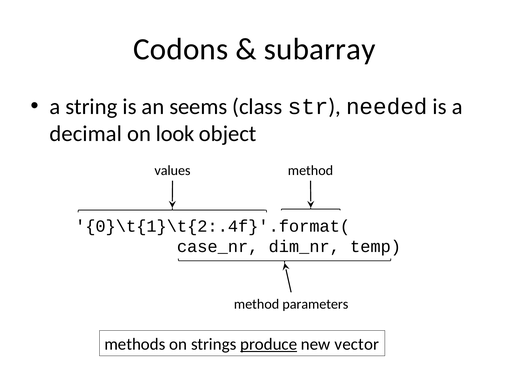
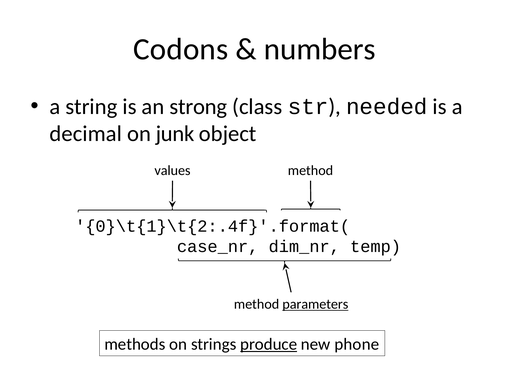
subarray: subarray -> numbers
seems: seems -> strong
look: look -> junk
parameters underline: none -> present
vector: vector -> phone
